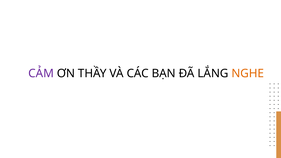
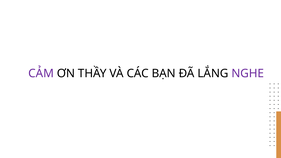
NGHE colour: orange -> purple
